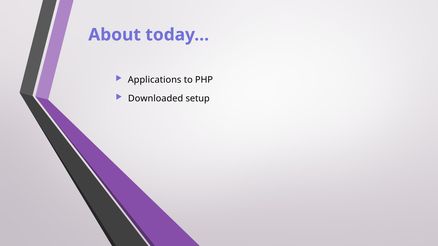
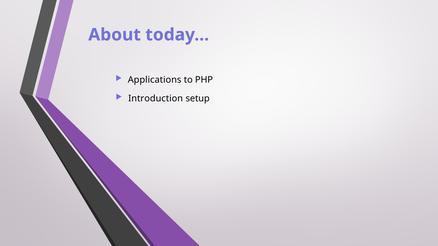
Downloaded: Downloaded -> Introduction
